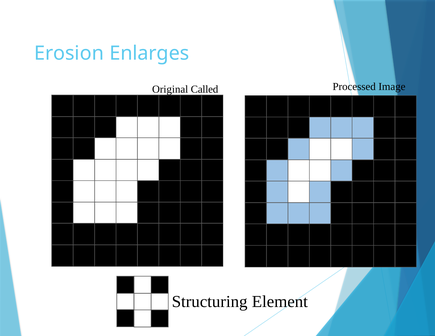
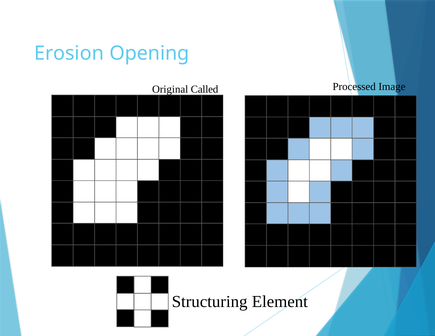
Enlarges: Enlarges -> Opening
